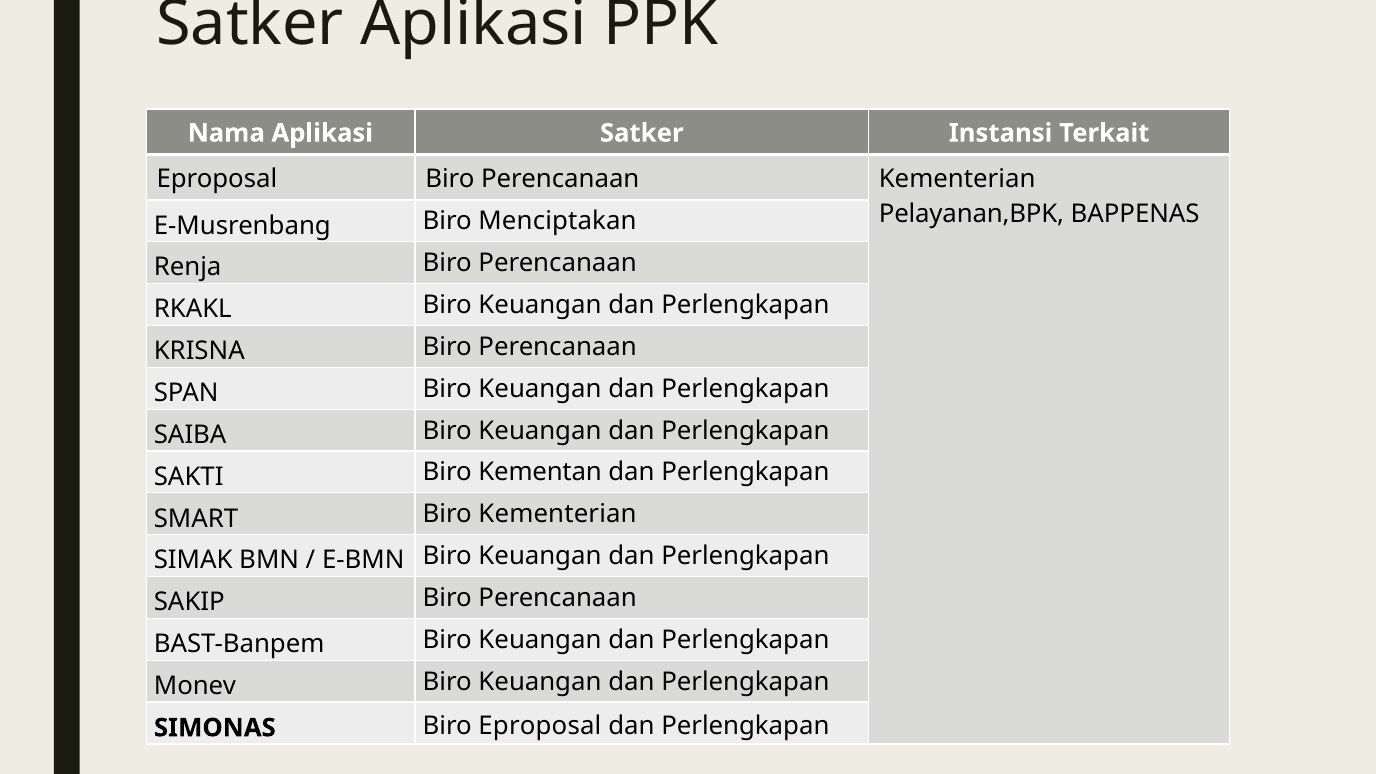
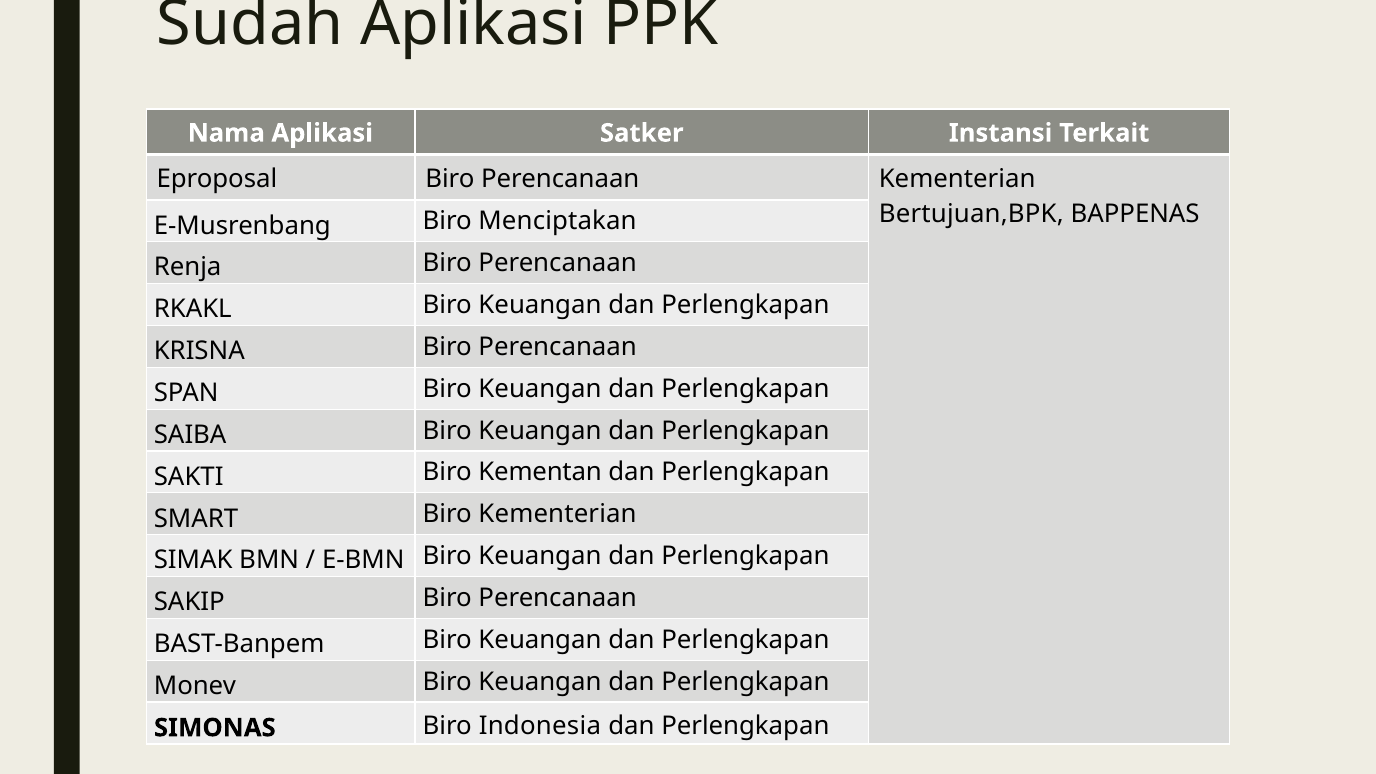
Satker at (250, 24): Satker -> Sudah
Pelayanan,BPK: Pelayanan,BPK -> Bertujuan,BPK
Biro Eproposal: Eproposal -> Indonesia
